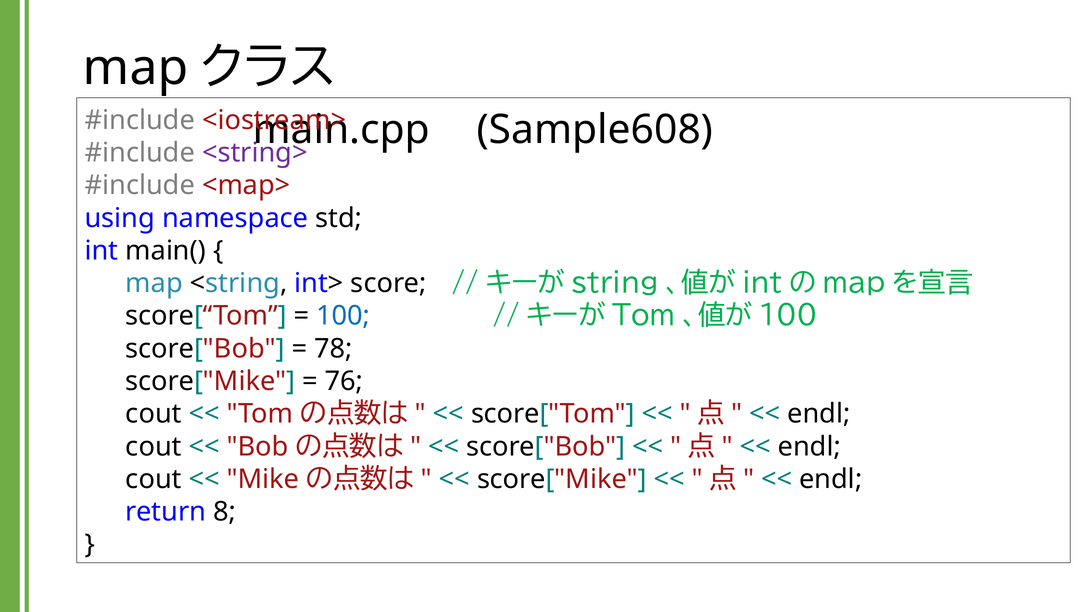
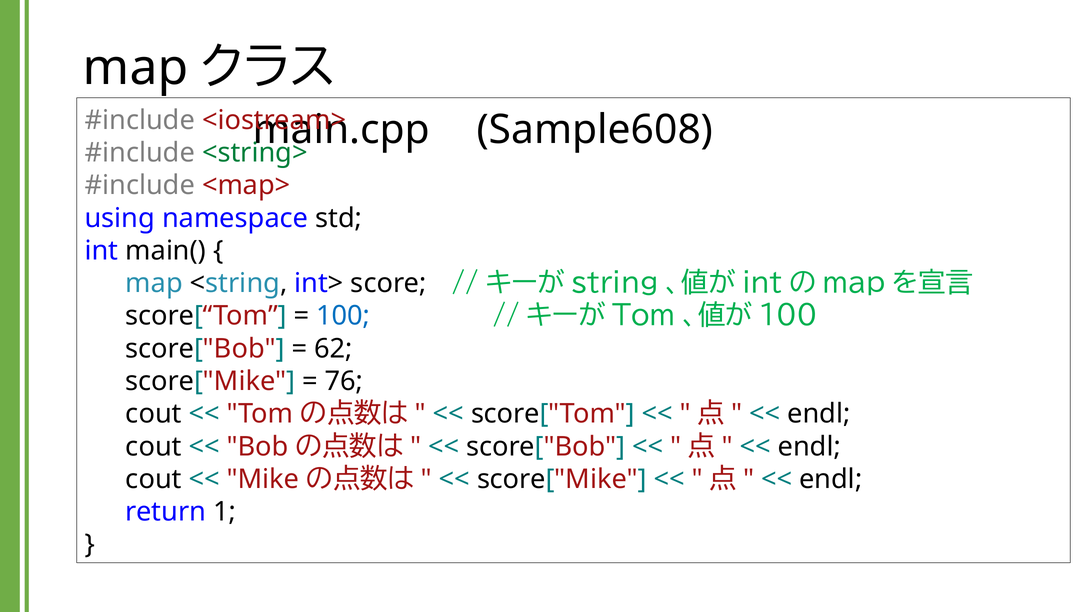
<string> colour: purple -> green
78: 78 -> 62
8: 8 -> 1
